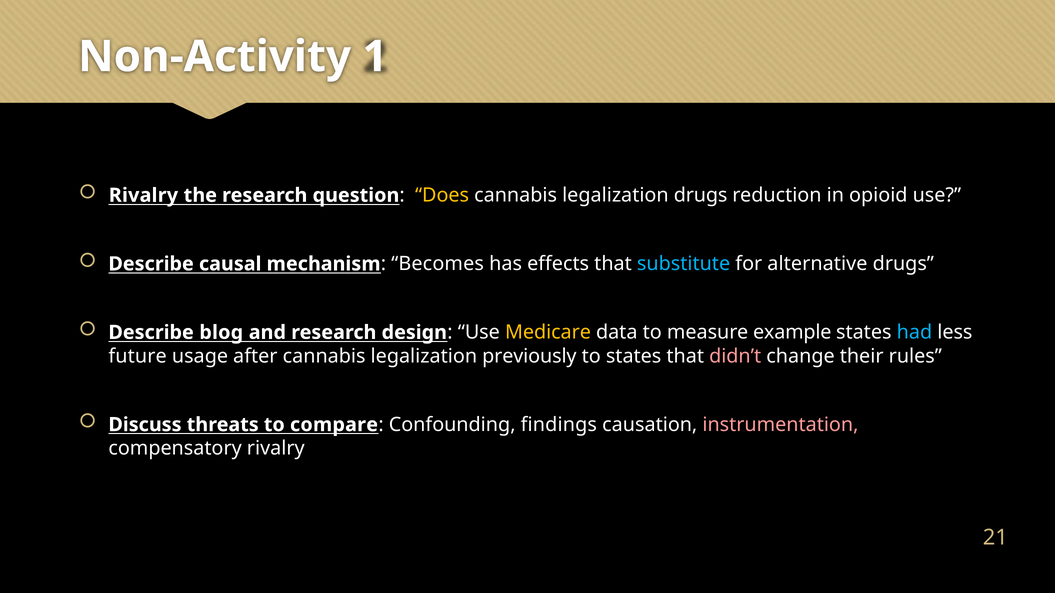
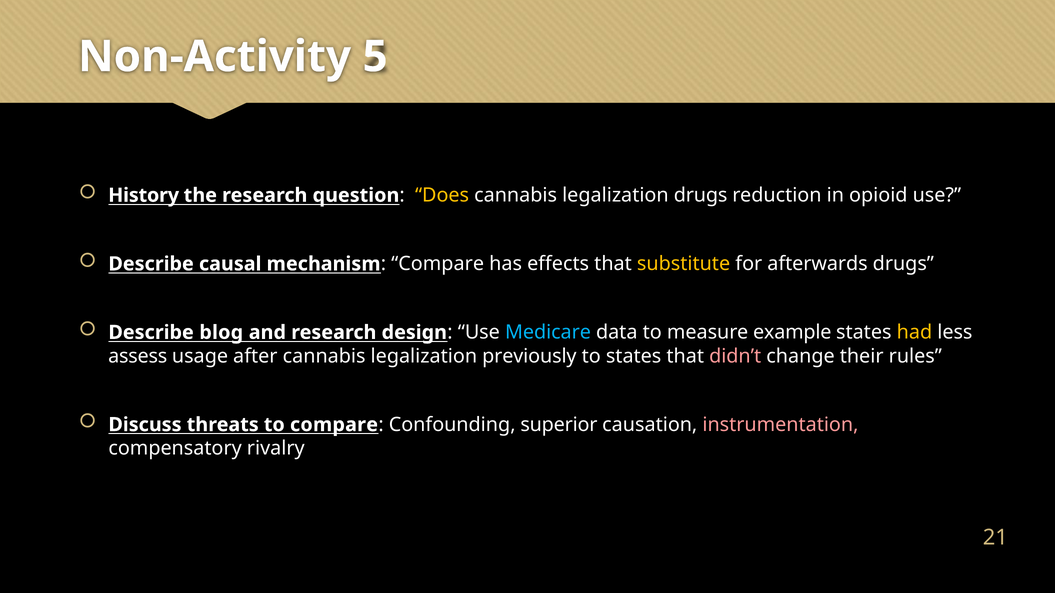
1: 1 -> 5
Rivalry at (143, 195): Rivalry -> History
Becomes at (438, 264): Becomes -> Compare
substitute colour: light blue -> yellow
alternative: alternative -> afterwards
Medicare colour: yellow -> light blue
had colour: light blue -> yellow
future: future -> assess
findings: findings -> superior
